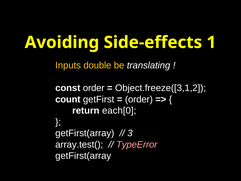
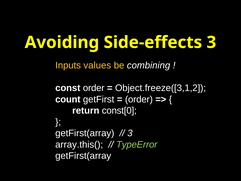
Side-effects 1: 1 -> 3
double: double -> values
translating: translating -> combining
each[0: each[0 -> const[0
array.test(: array.test( -> array.this(
TypeError colour: pink -> light green
